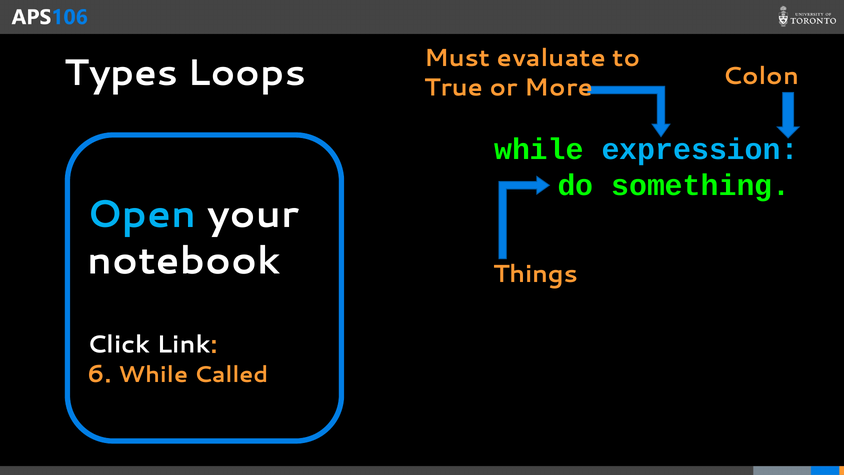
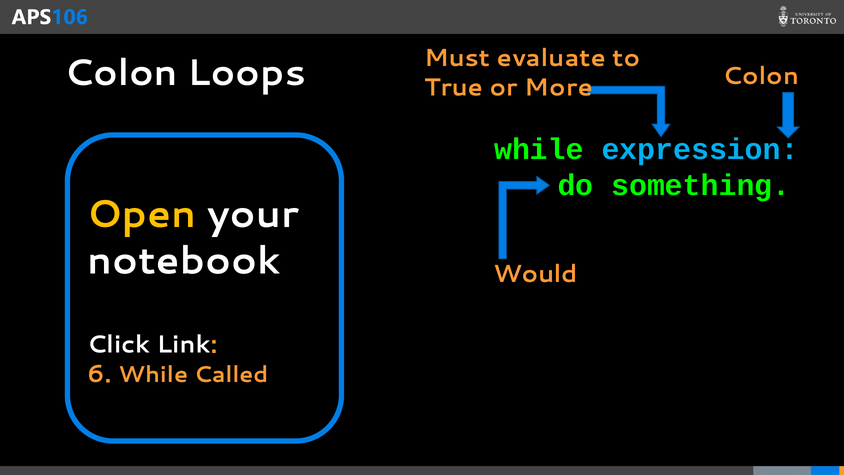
Types at (121, 73): Types -> Colon
Open colour: light blue -> yellow
Things: Things -> Would
